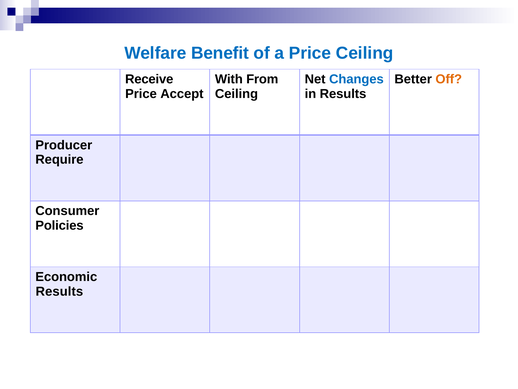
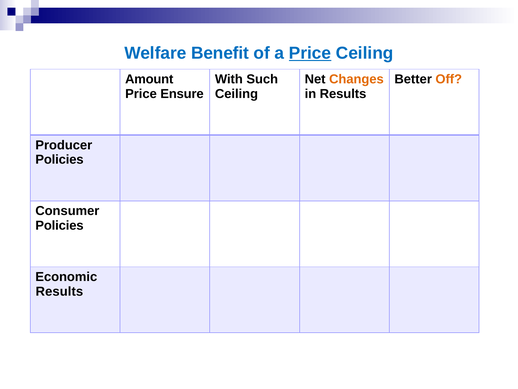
Price at (310, 53) underline: none -> present
Receive: Receive -> Amount
From: From -> Such
Changes colour: blue -> orange
Accept: Accept -> Ensure
Require at (59, 159): Require -> Policies
